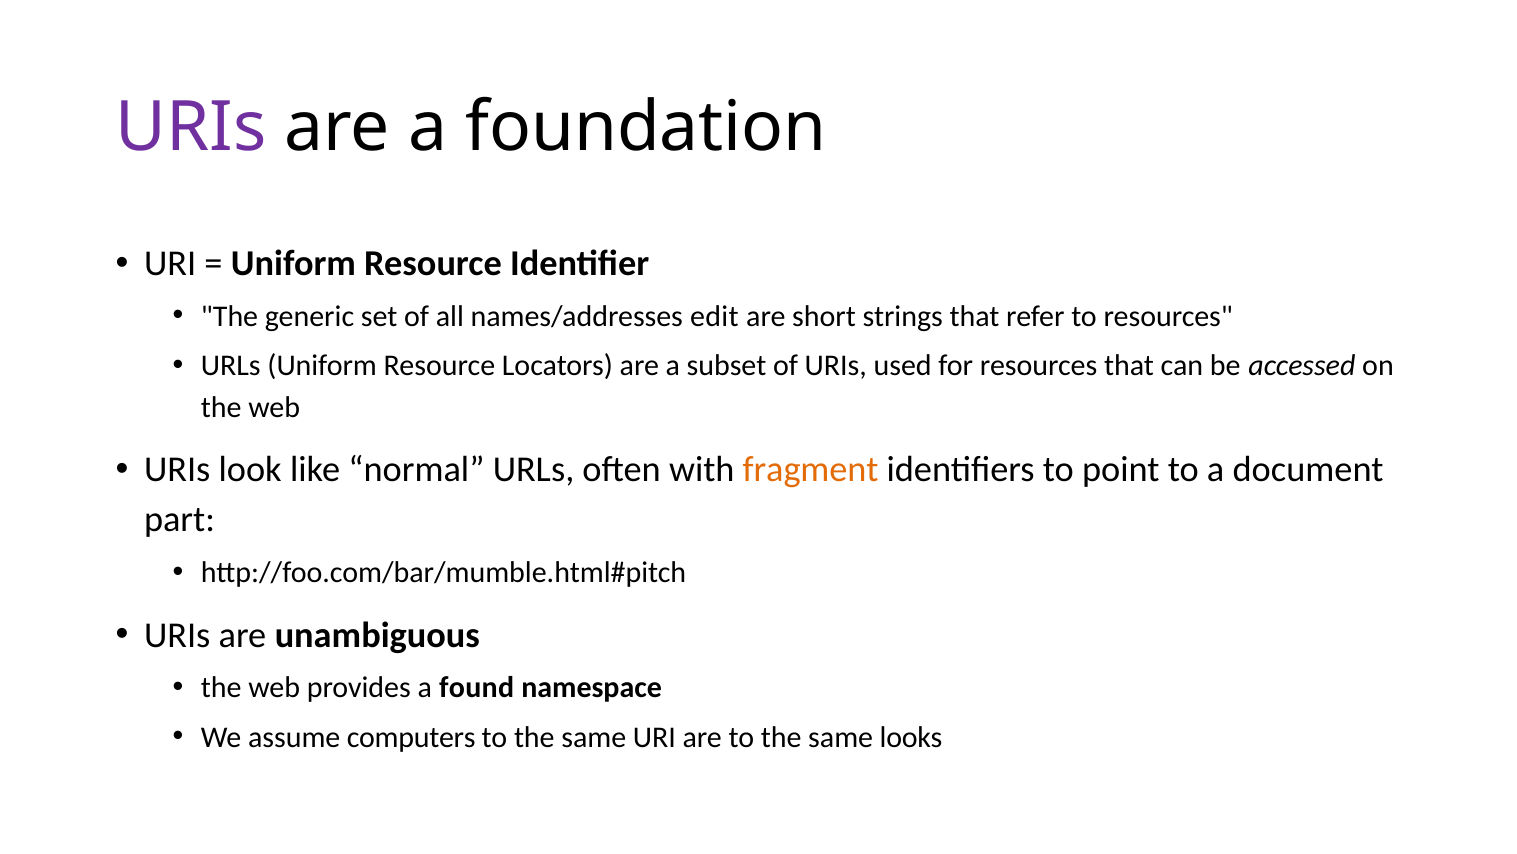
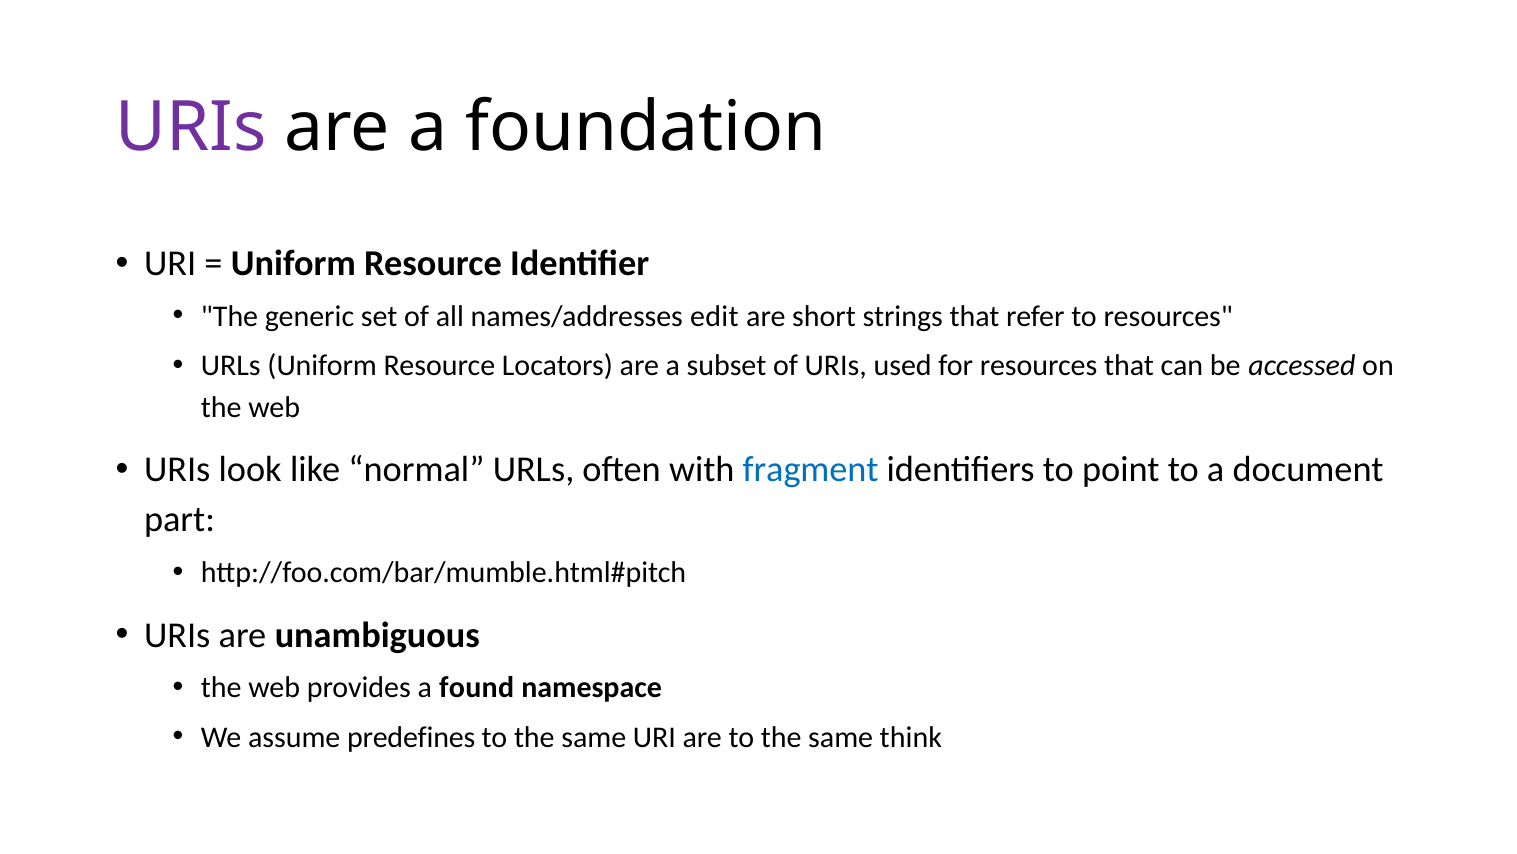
fragment colour: orange -> blue
computers: computers -> predefines
looks: looks -> think
